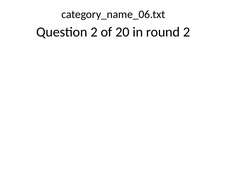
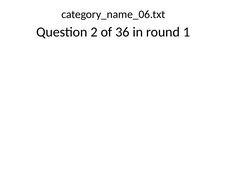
20: 20 -> 36
round 2: 2 -> 1
